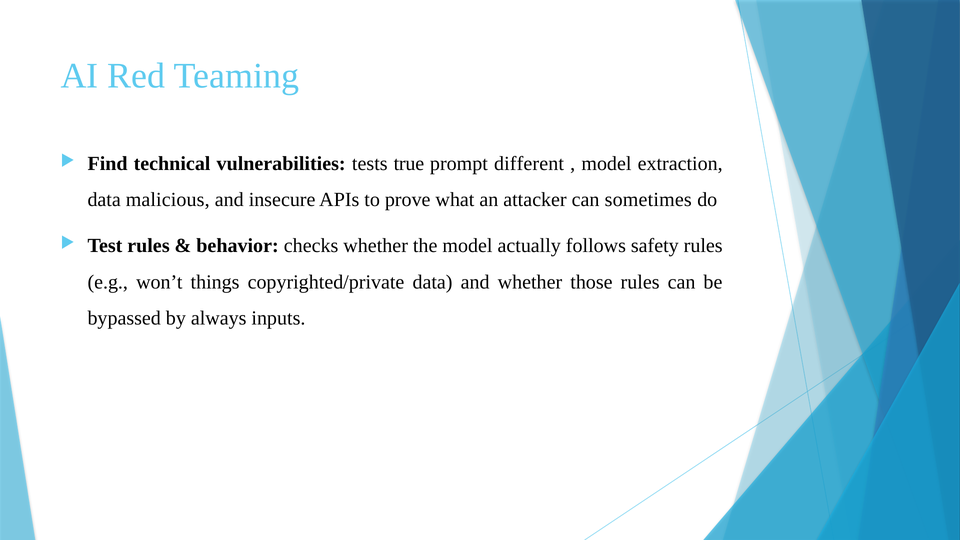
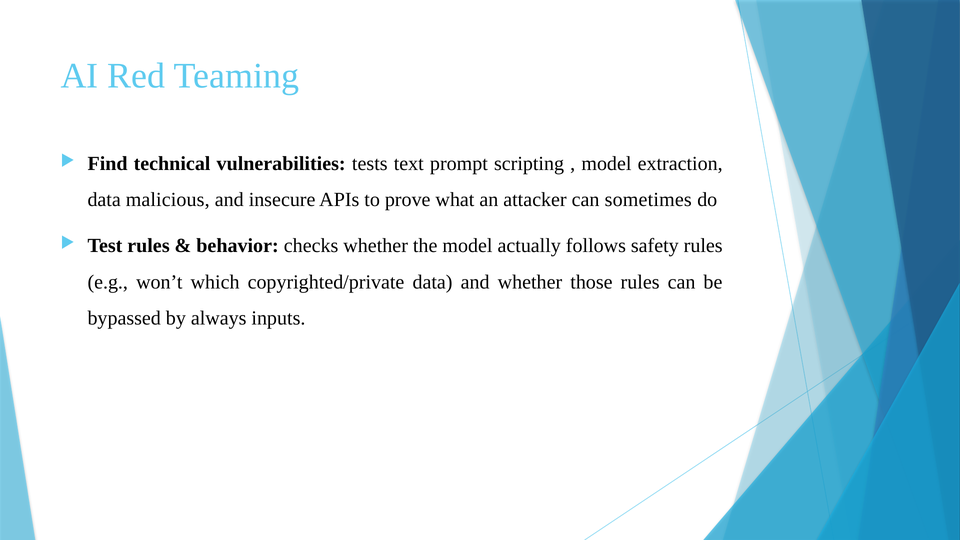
true: true -> text
different: different -> scripting
things: things -> which
